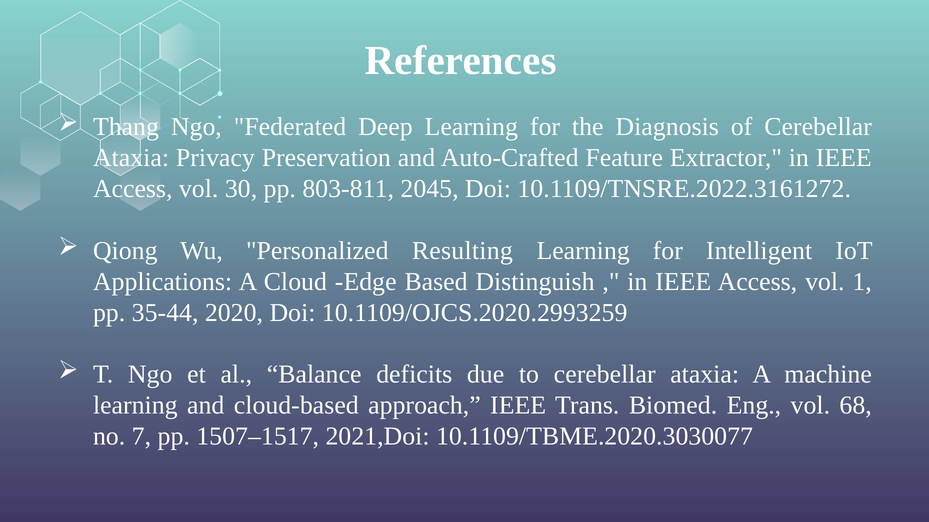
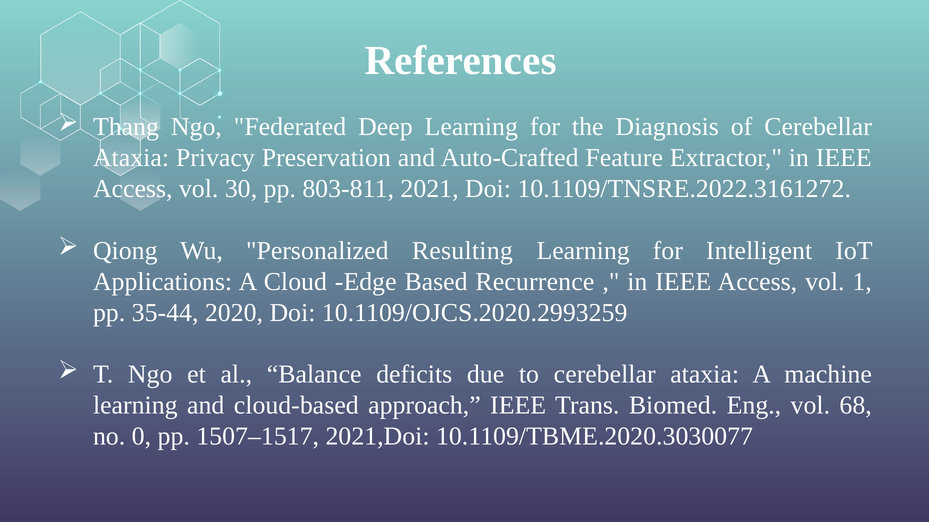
2045: 2045 -> 2021
Distinguish: Distinguish -> Recurrence
7: 7 -> 0
